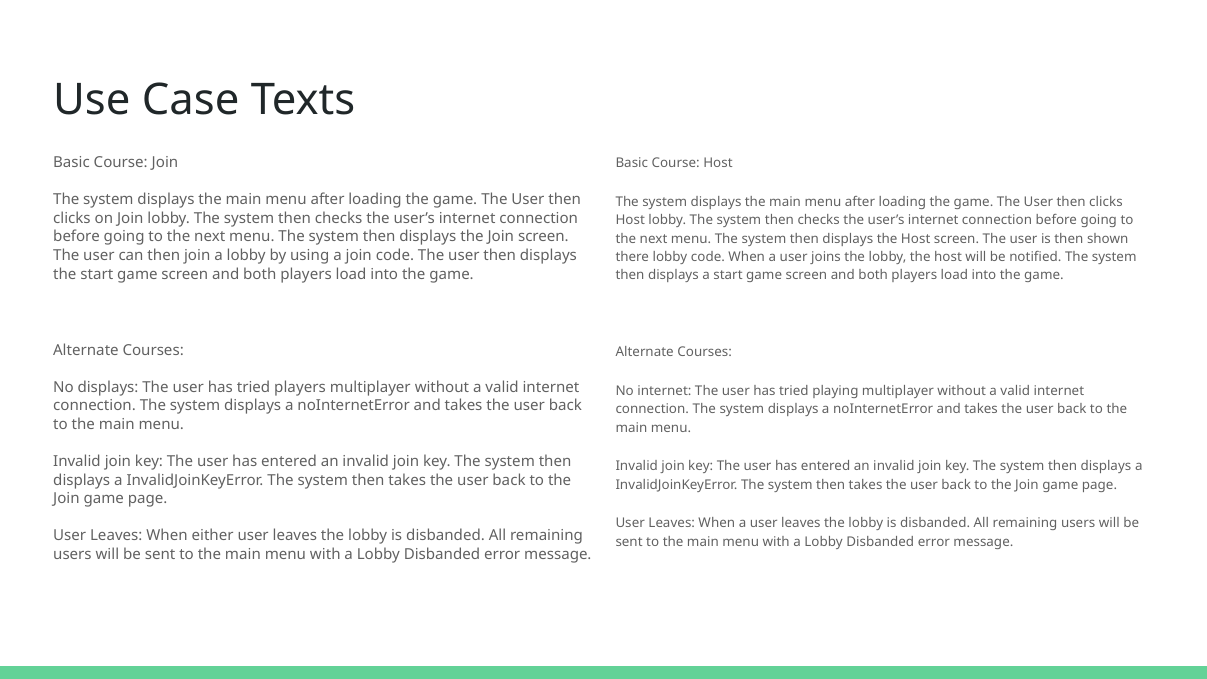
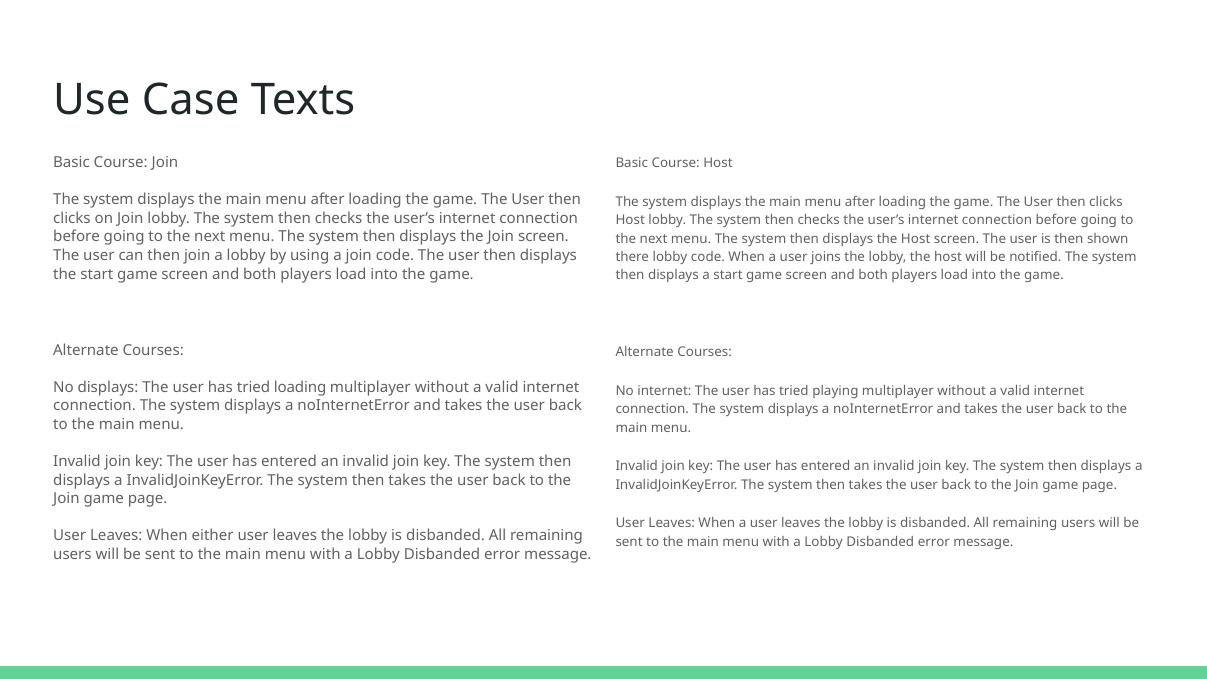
tried players: players -> loading
